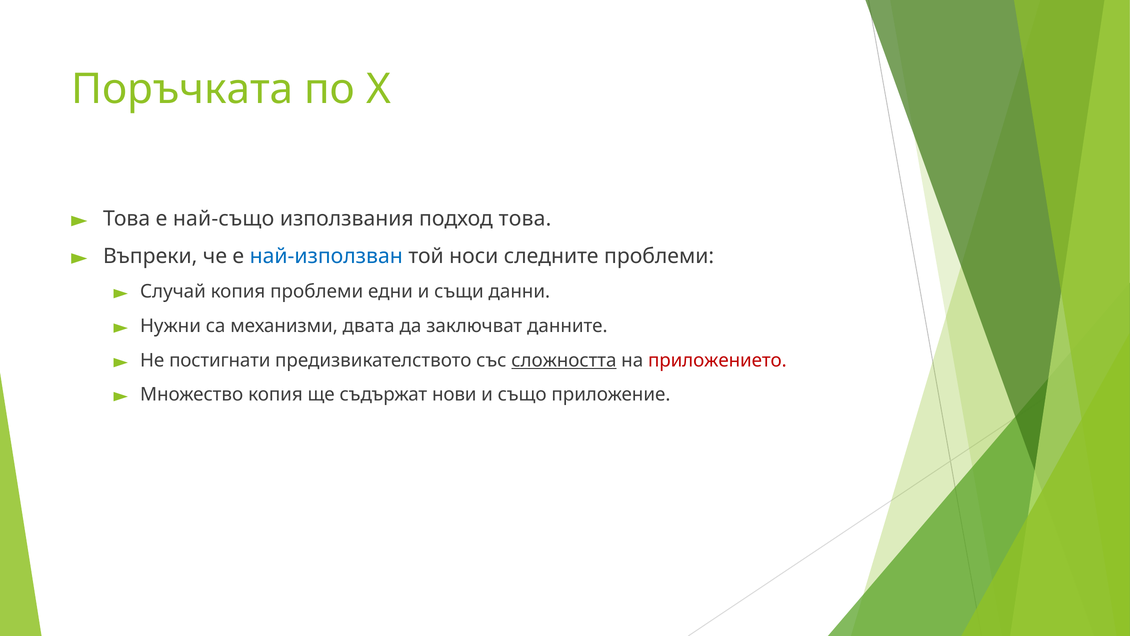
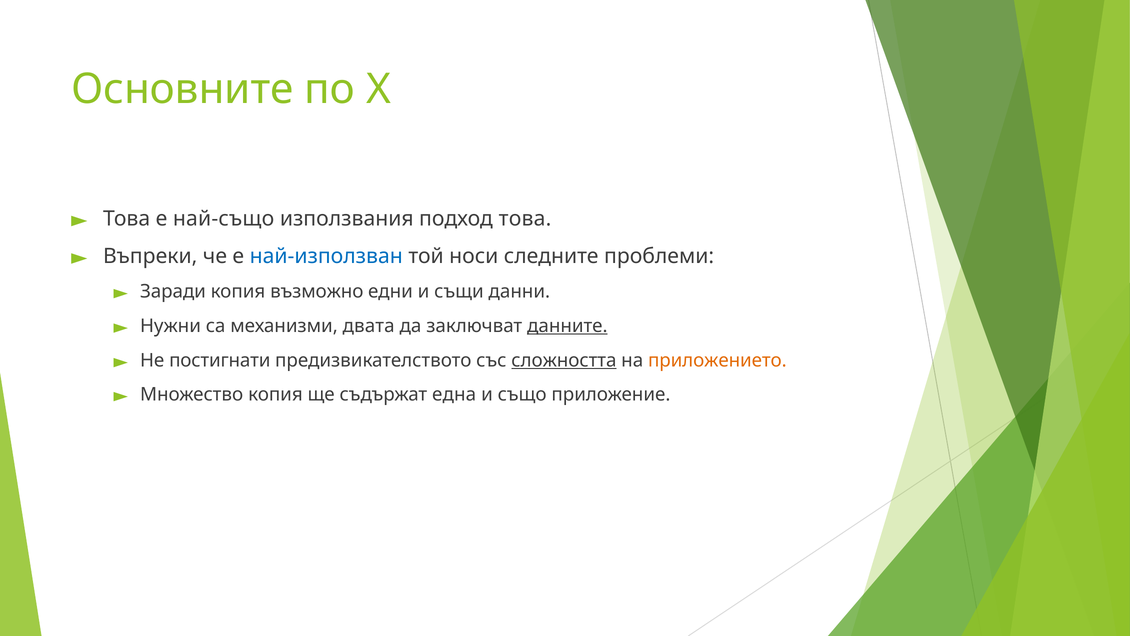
Поръчката: Поръчката -> Основните
Случай: Случай -> Заради
копия проблеми: проблеми -> възможно
данните underline: none -> present
приложението colour: red -> orange
нови: нови -> една
